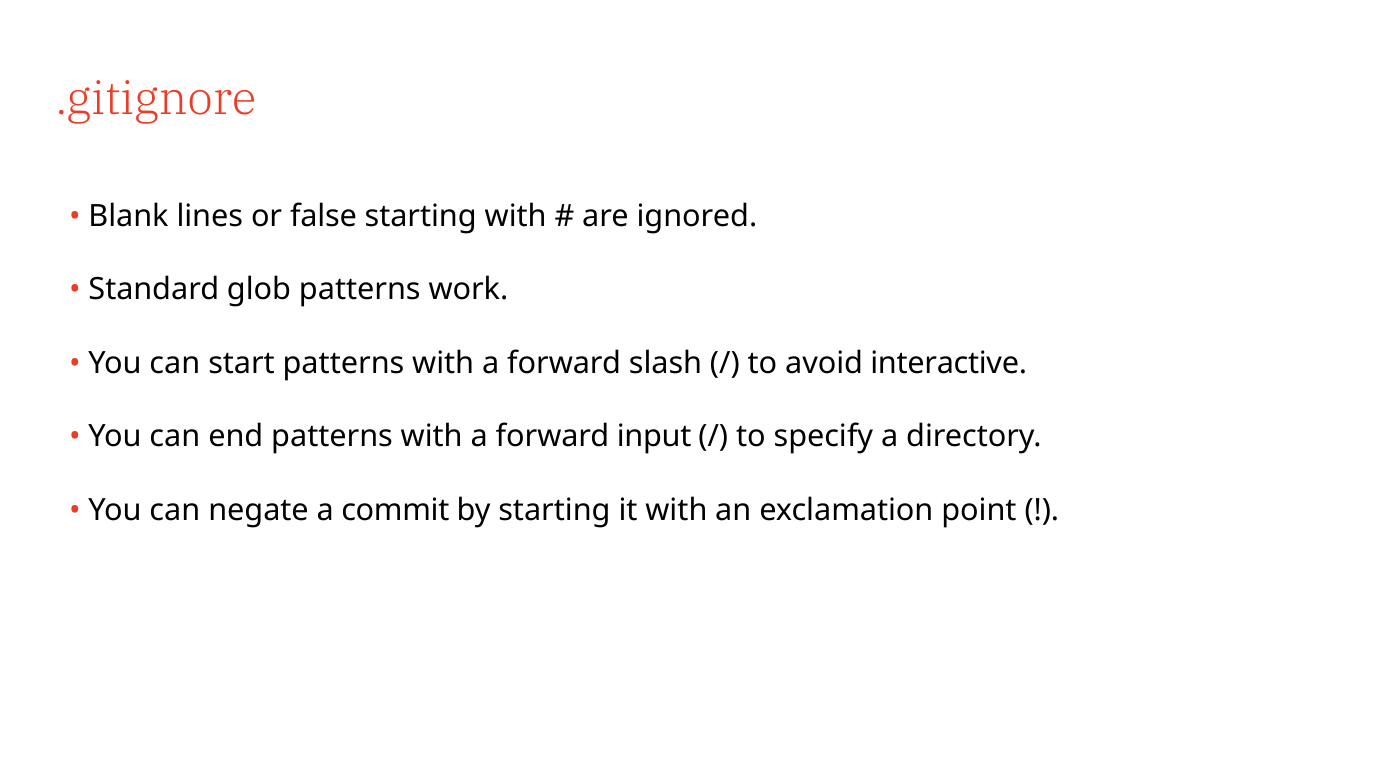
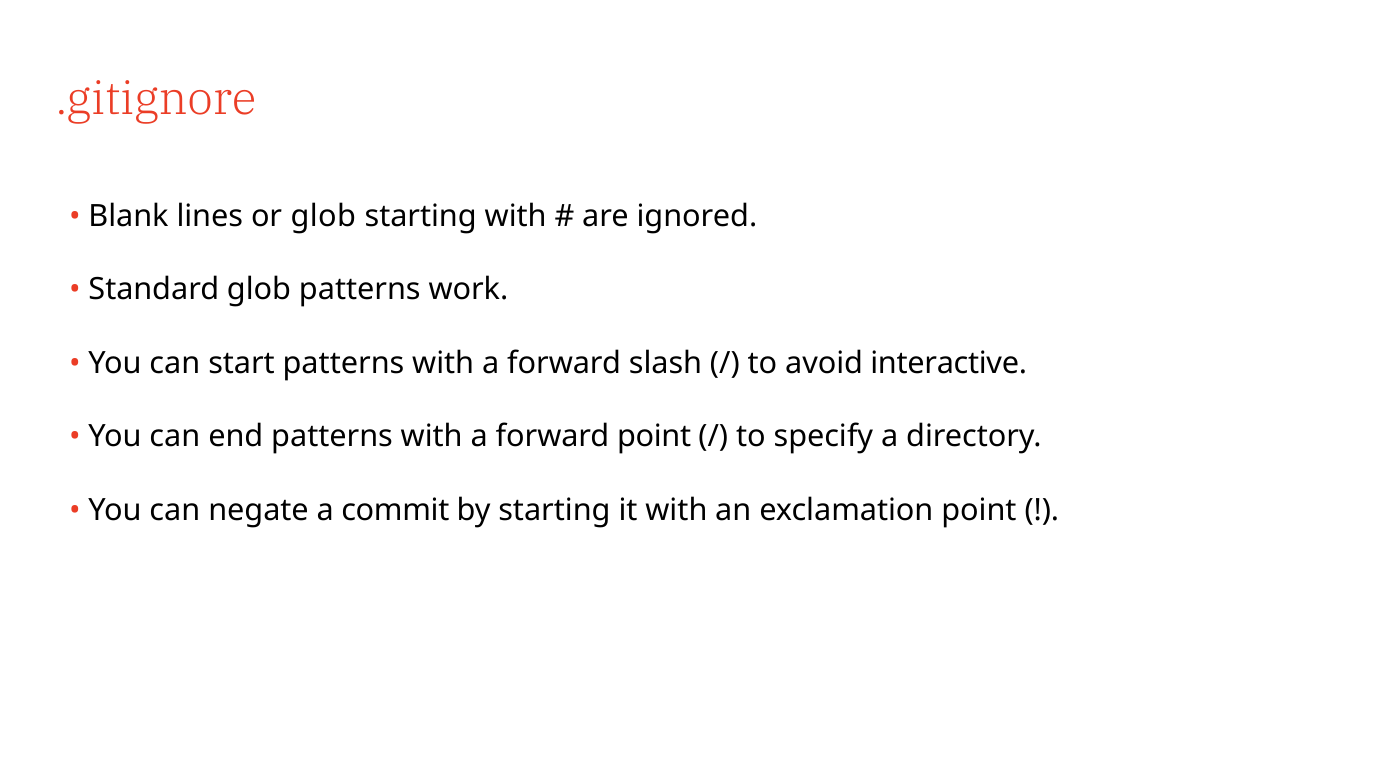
or false: false -> glob
forward input: input -> point
